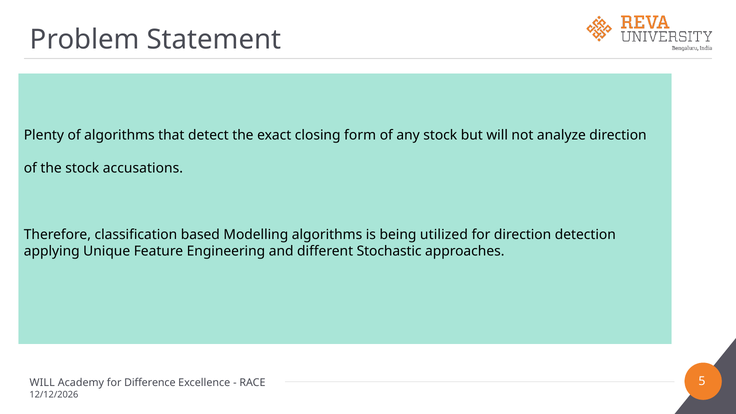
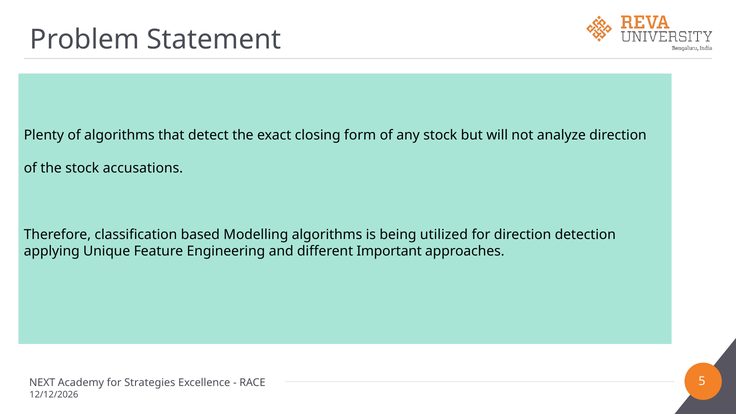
Stochastic: Stochastic -> Important
WILL at (42, 383): WILL -> NEXT
Difference: Difference -> Strategies
